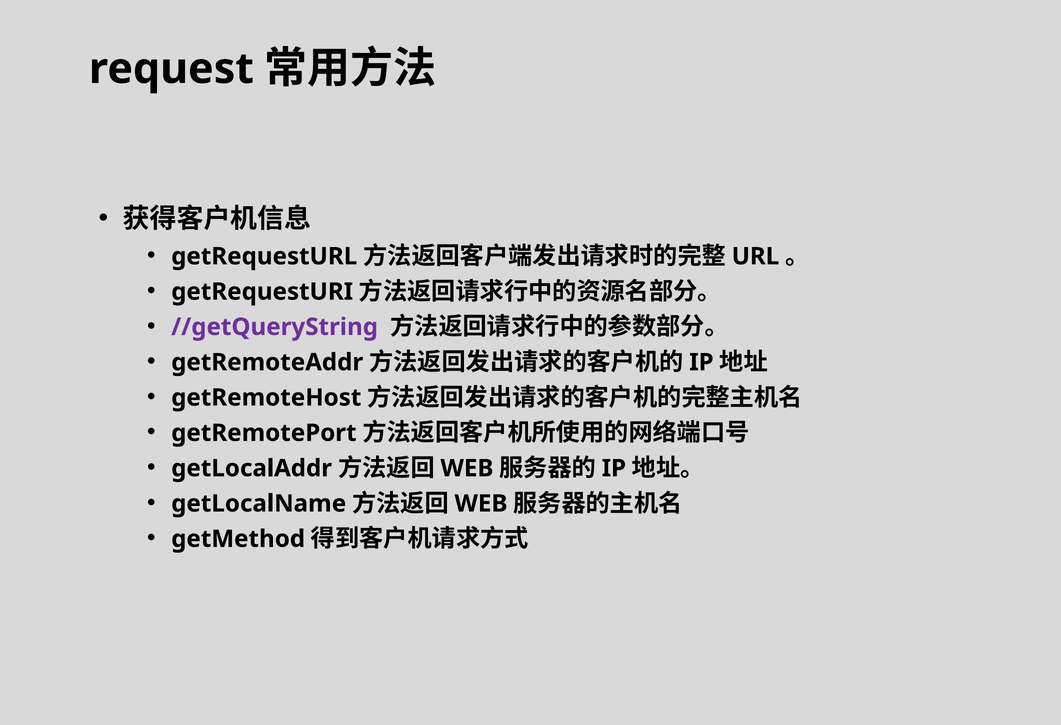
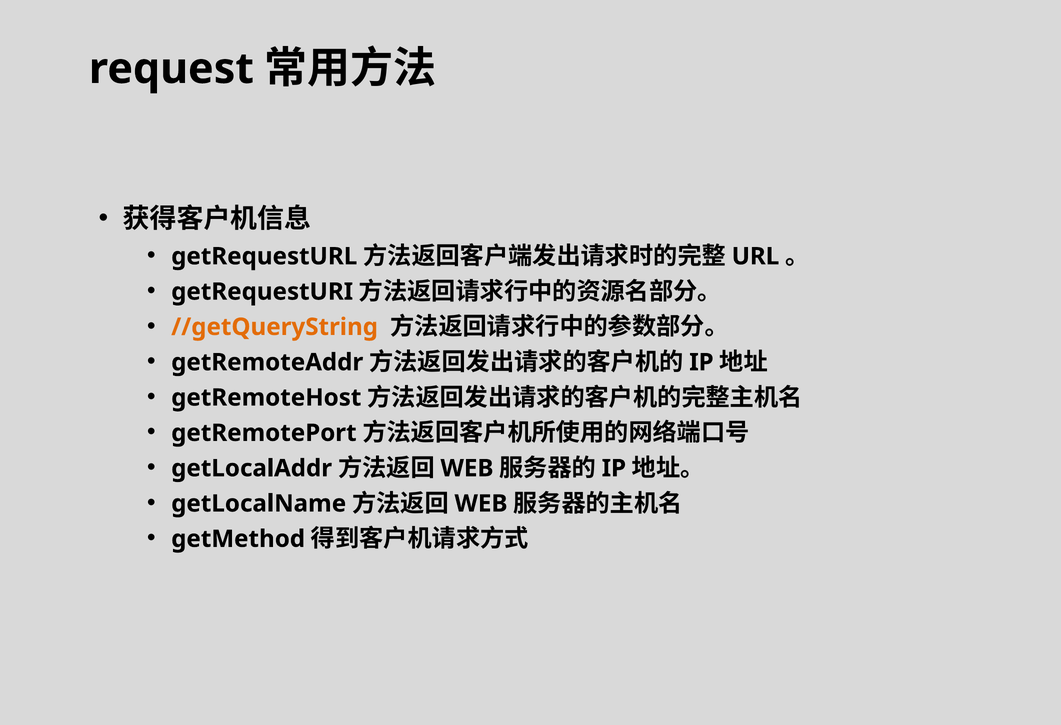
//getQueryString colour: purple -> orange
